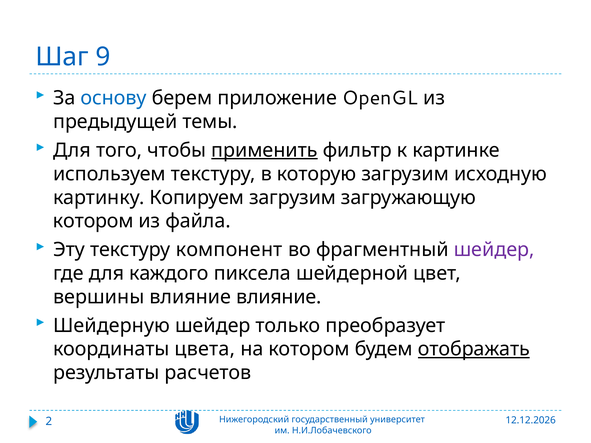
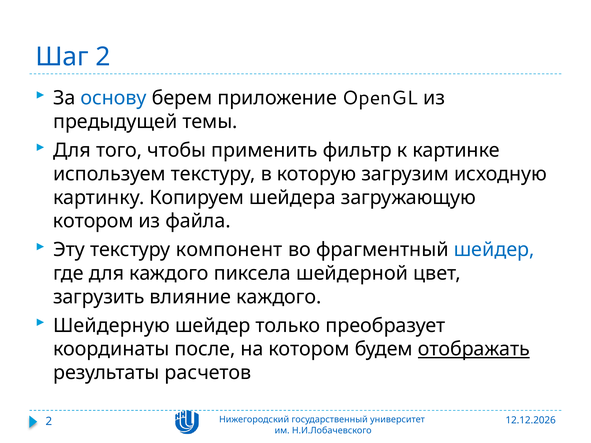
Шаг 9: 9 -> 2
применить underline: present -> none
Копируем загрузим: загрузим -> шейдера
шейдер at (494, 250) colour: purple -> blue
вершины: вершины -> загрузить
влияние влияние: влияние -> каждого
цвета: цвета -> после
